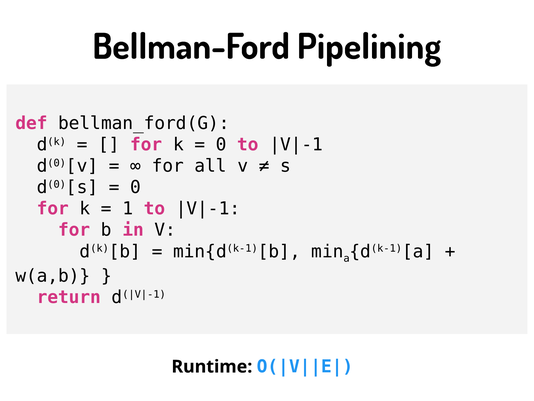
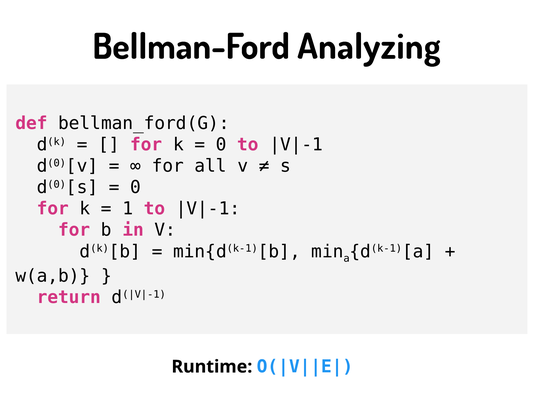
Pipelining: Pipelining -> Analyzing
